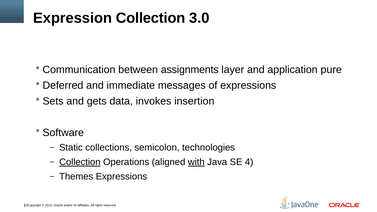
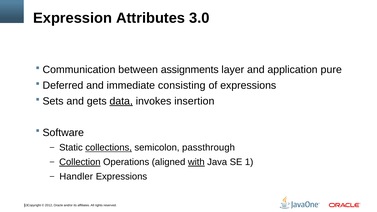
Expression Collection: Collection -> Attributes
messages: messages -> consisting
data underline: none -> present
collections underline: none -> present
technologies: technologies -> passthrough
4: 4 -> 1
Themes: Themes -> Handler
